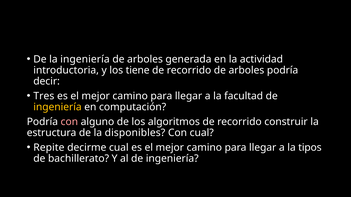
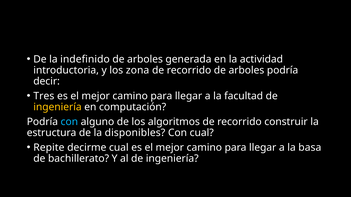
la ingeniería: ingeniería -> indefinido
tiene: tiene -> zona
con at (69, 122) colour: pink -> light blue
tipos: tipos -> basa
